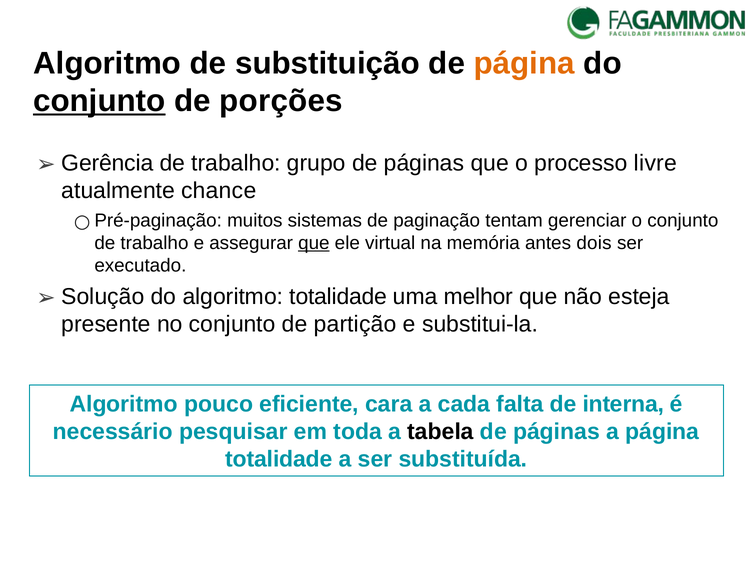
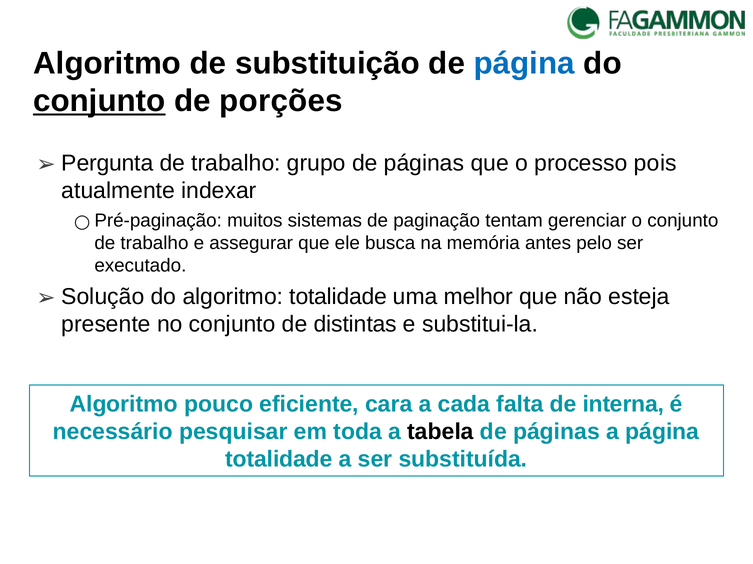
página at (524, 64) colour: orange -> blue
Gerência: Gerência -> Pergunta
livre: livre -> pois
chance: chance -> indexar
que at (314, 243) underline: present -> none
virtual: virtual -> busca
dois: dois -> pelo
partição: partição -> distintas
